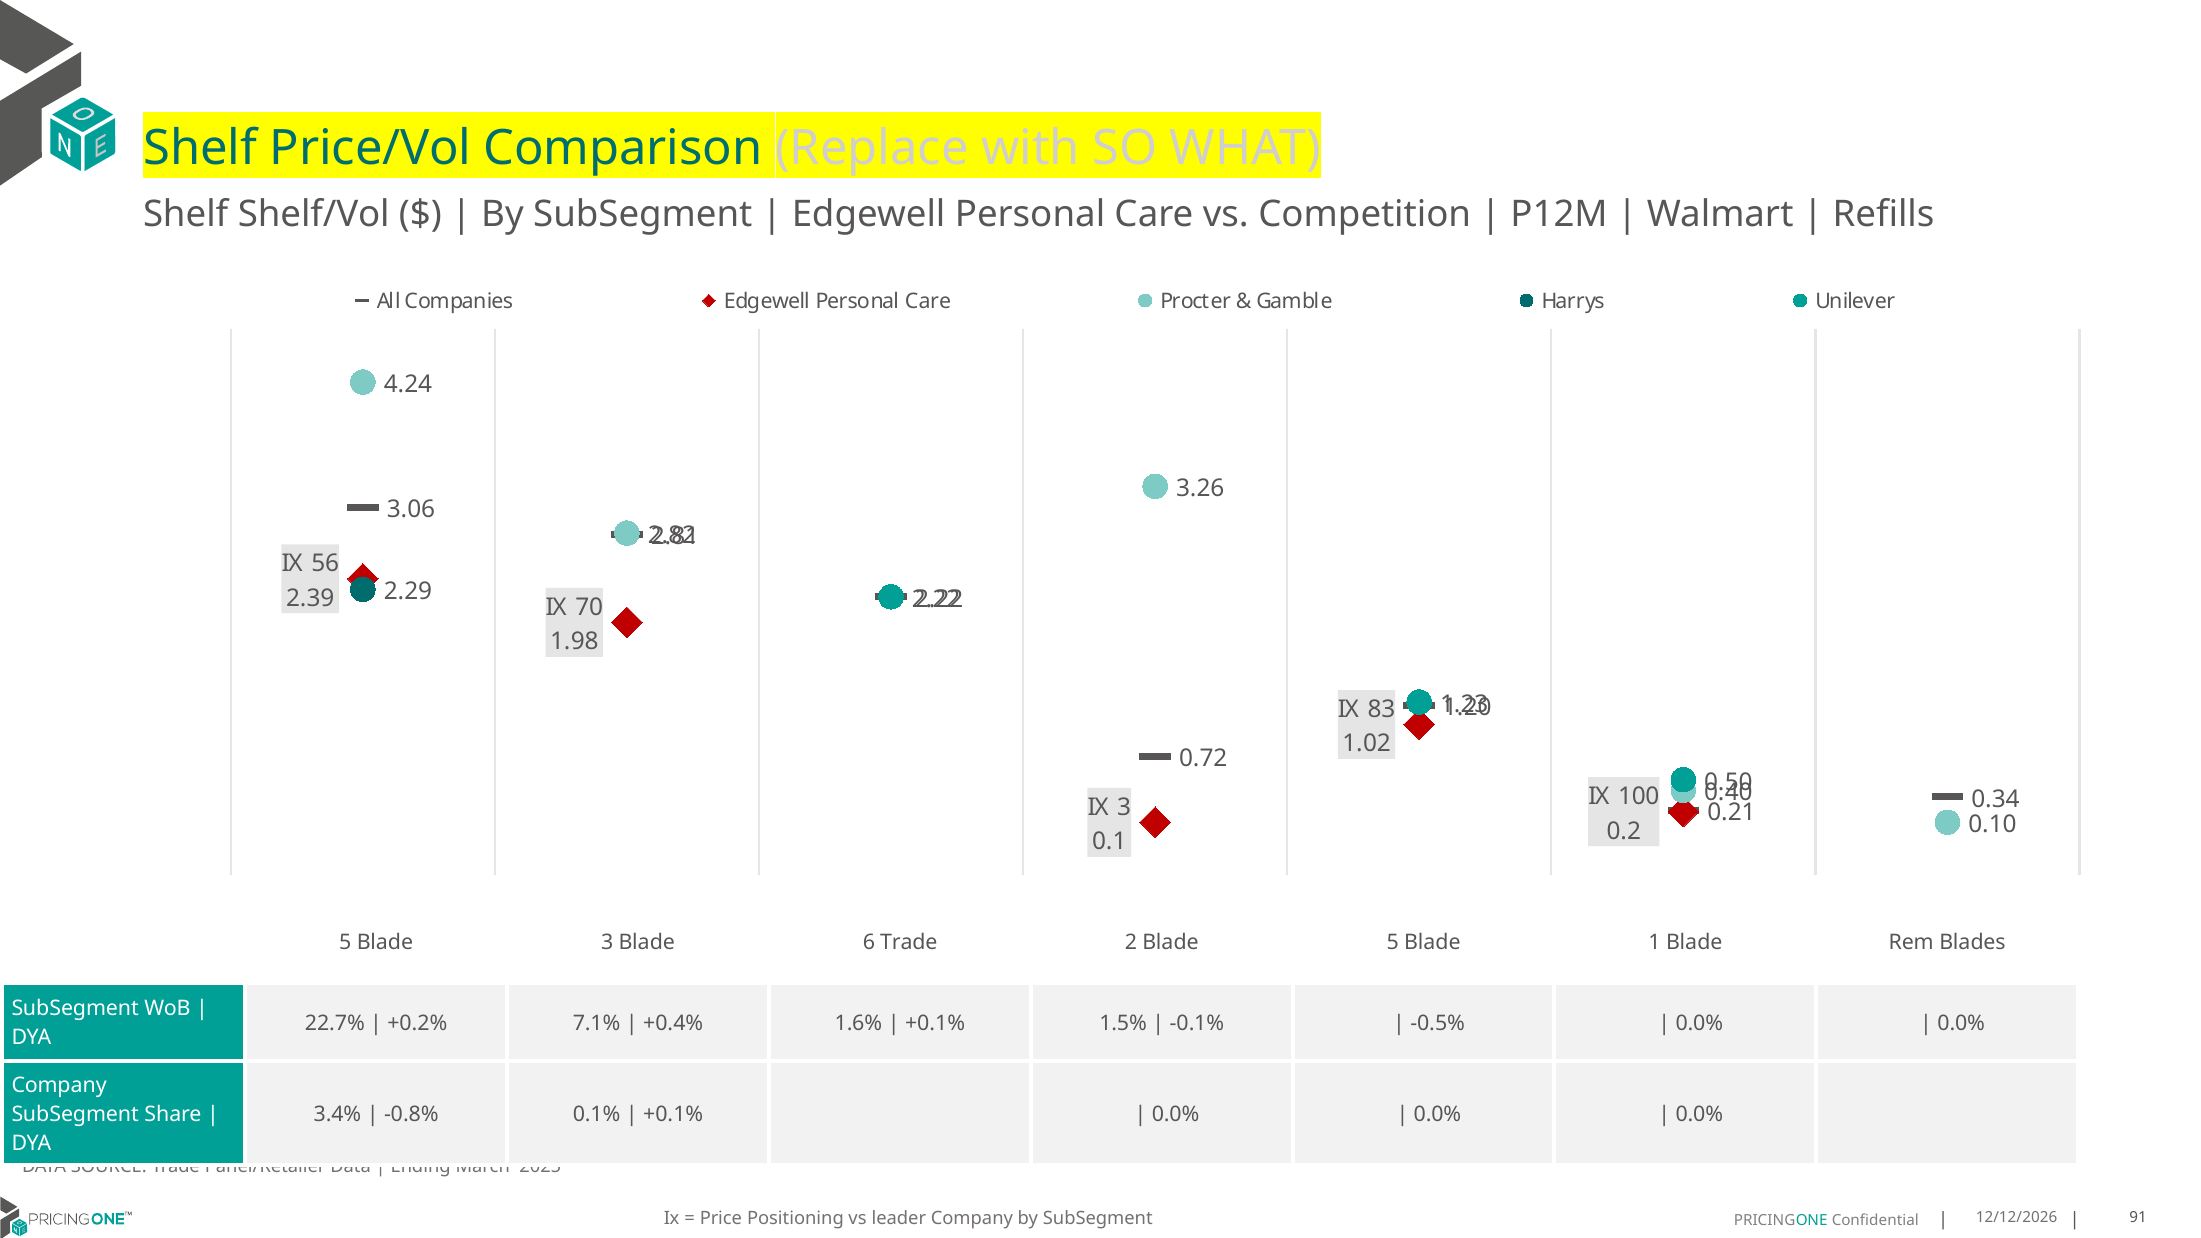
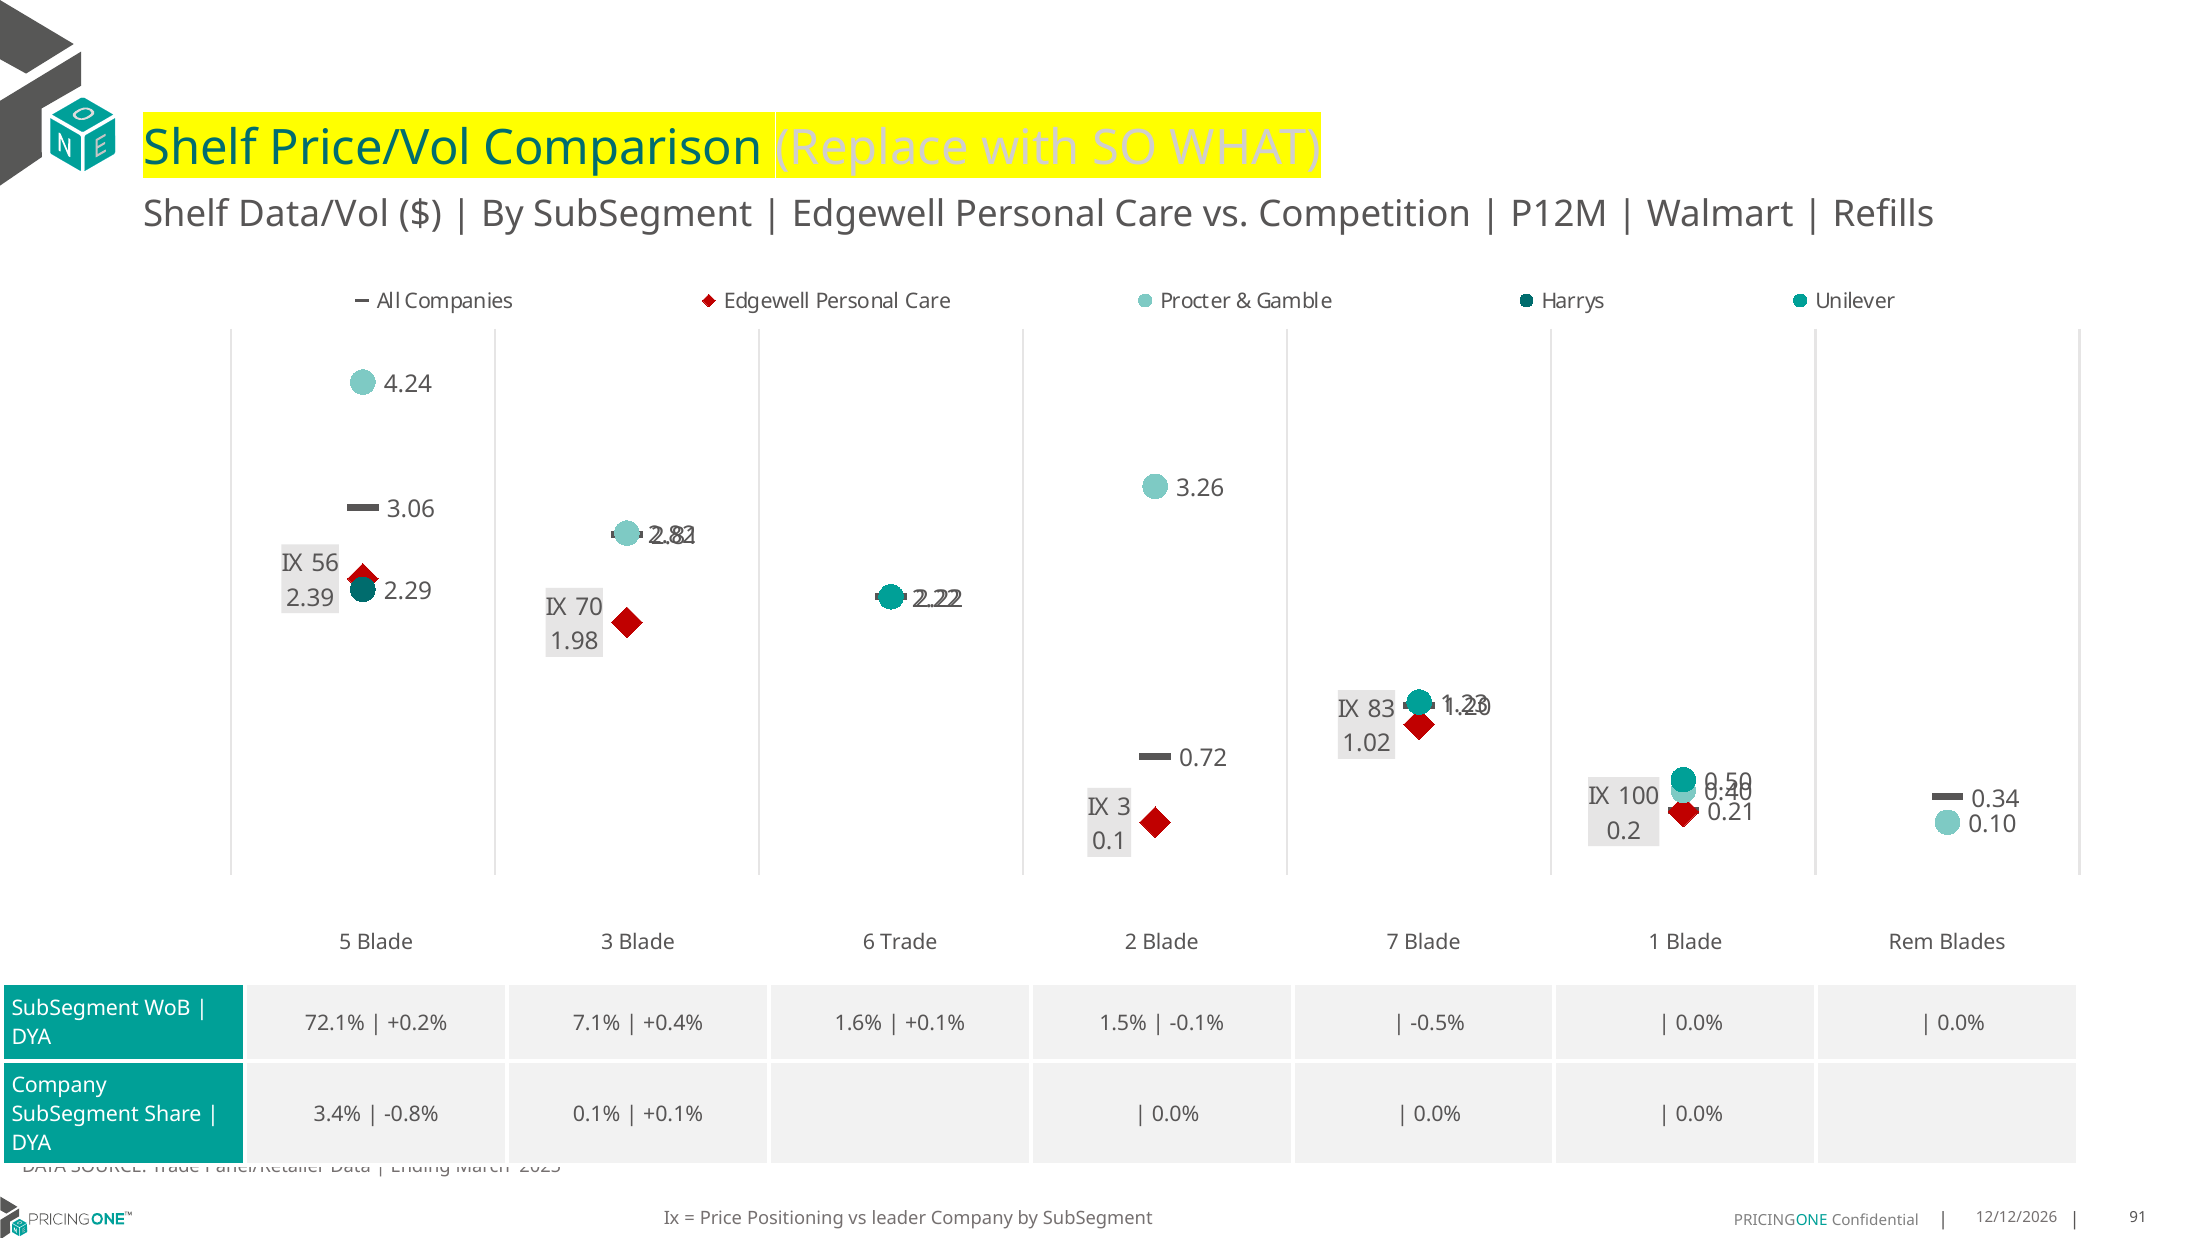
Shelf/Vol: Shelf/Vol -> Data/Vol
Blade 5: 5 -> 7
22.7%: 22.7% -> 72.1%
